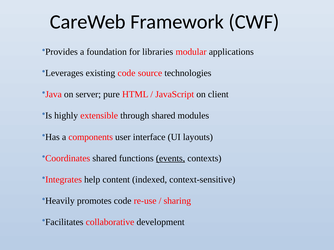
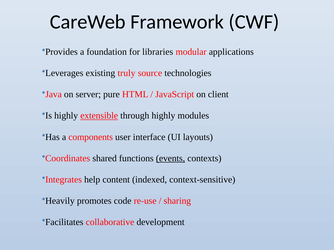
existing code: code -> truly
extensible underline: none -> present
through shared: shared -> highly
